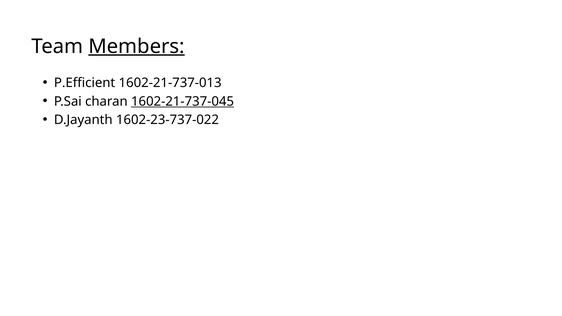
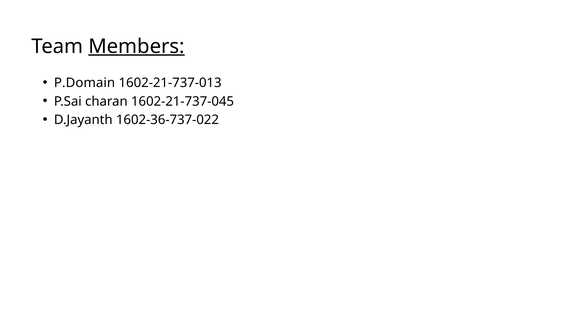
P.Efficient: P.Efficient -> P.Domain
1602-21-737-045 underline: present -> none
1602-23-737-022: 1602-23-737-022 -> 1602-36-737-022
